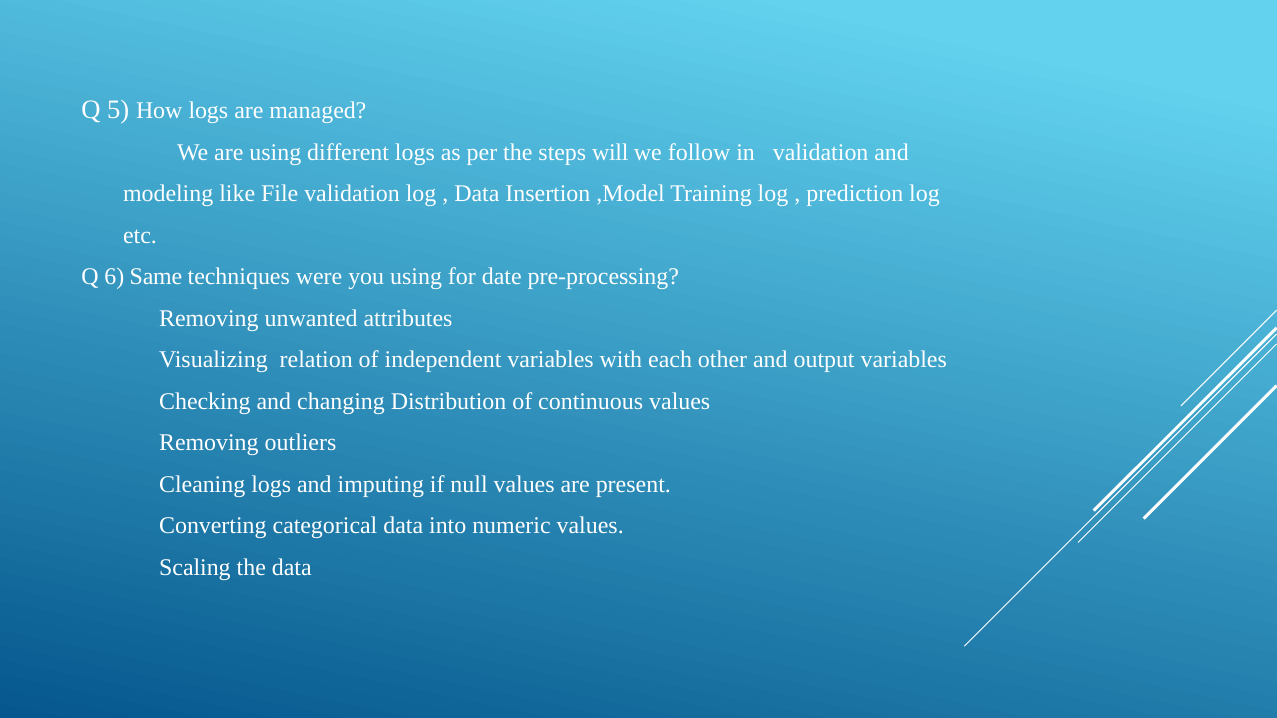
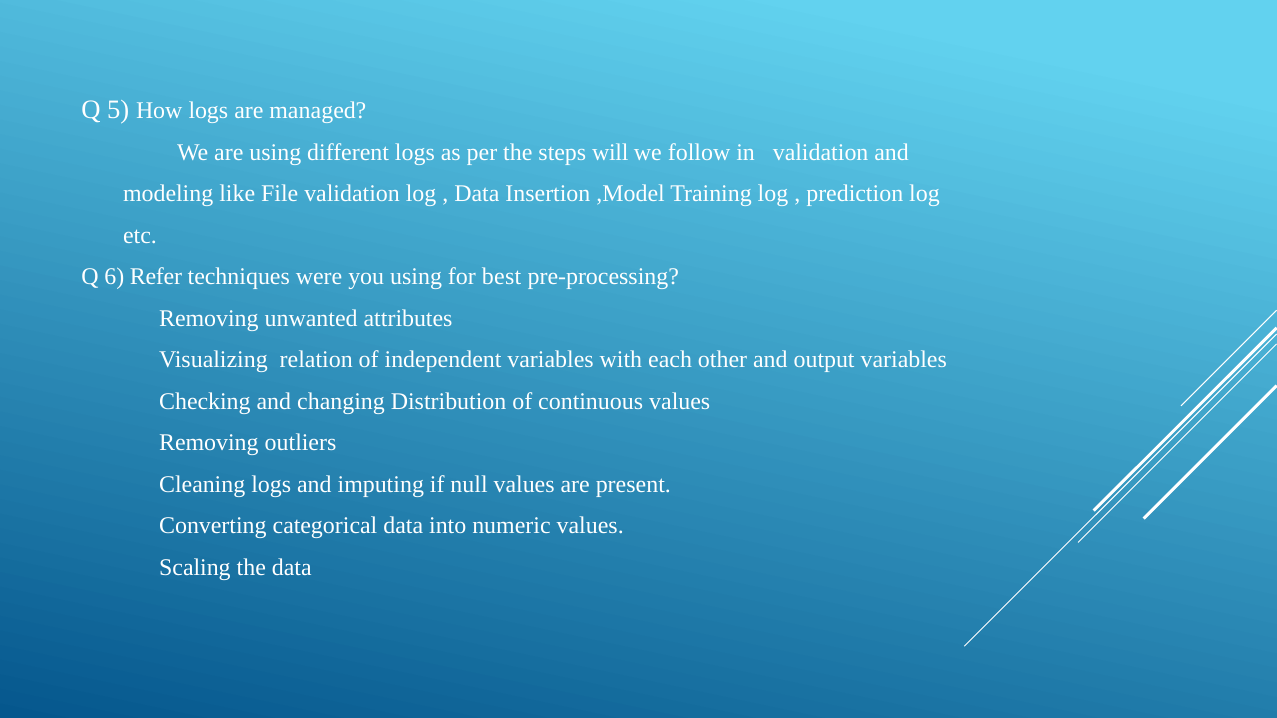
Same: Same -> Refer
date: date -> best
